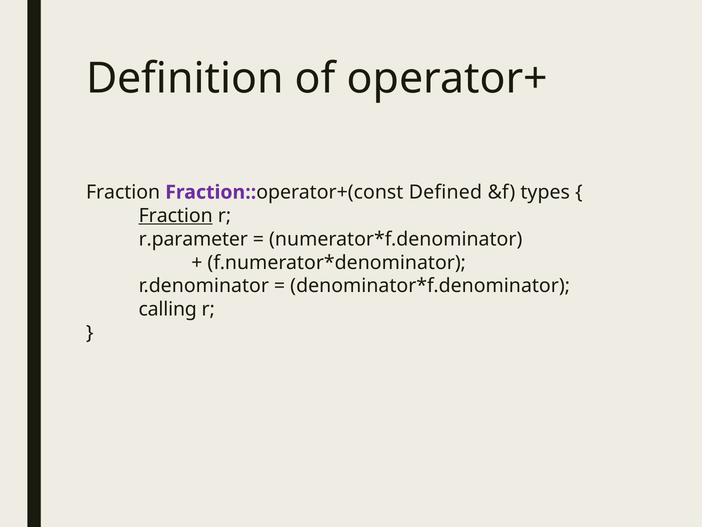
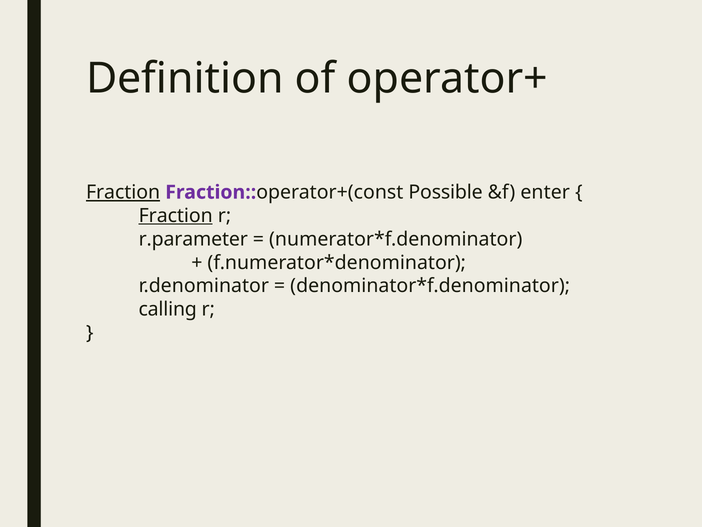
Fraction at (123, 192) underline: none -> present
Defined: Defined -> Possible
types: types -> enter
